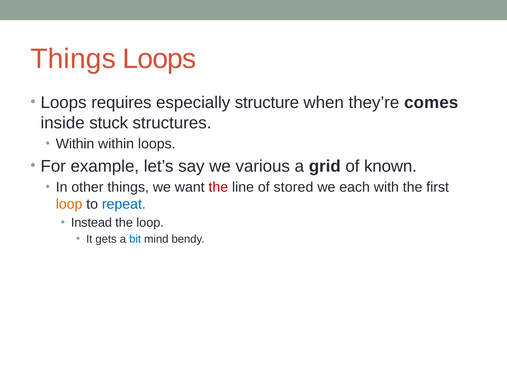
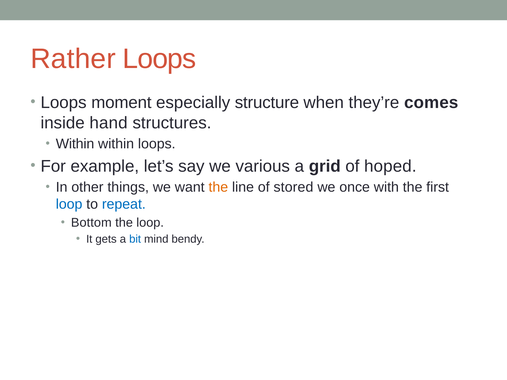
Things at (73, 59): Things -> Rather
requires: requires -> moment
stuck: stuck -> hand
known: known -> hoped
the at (218, 187) colour: red -> orange
each: each -> once
loop at (69, 204) colour: orange -> blue
Instead: Instead -> Bottom
